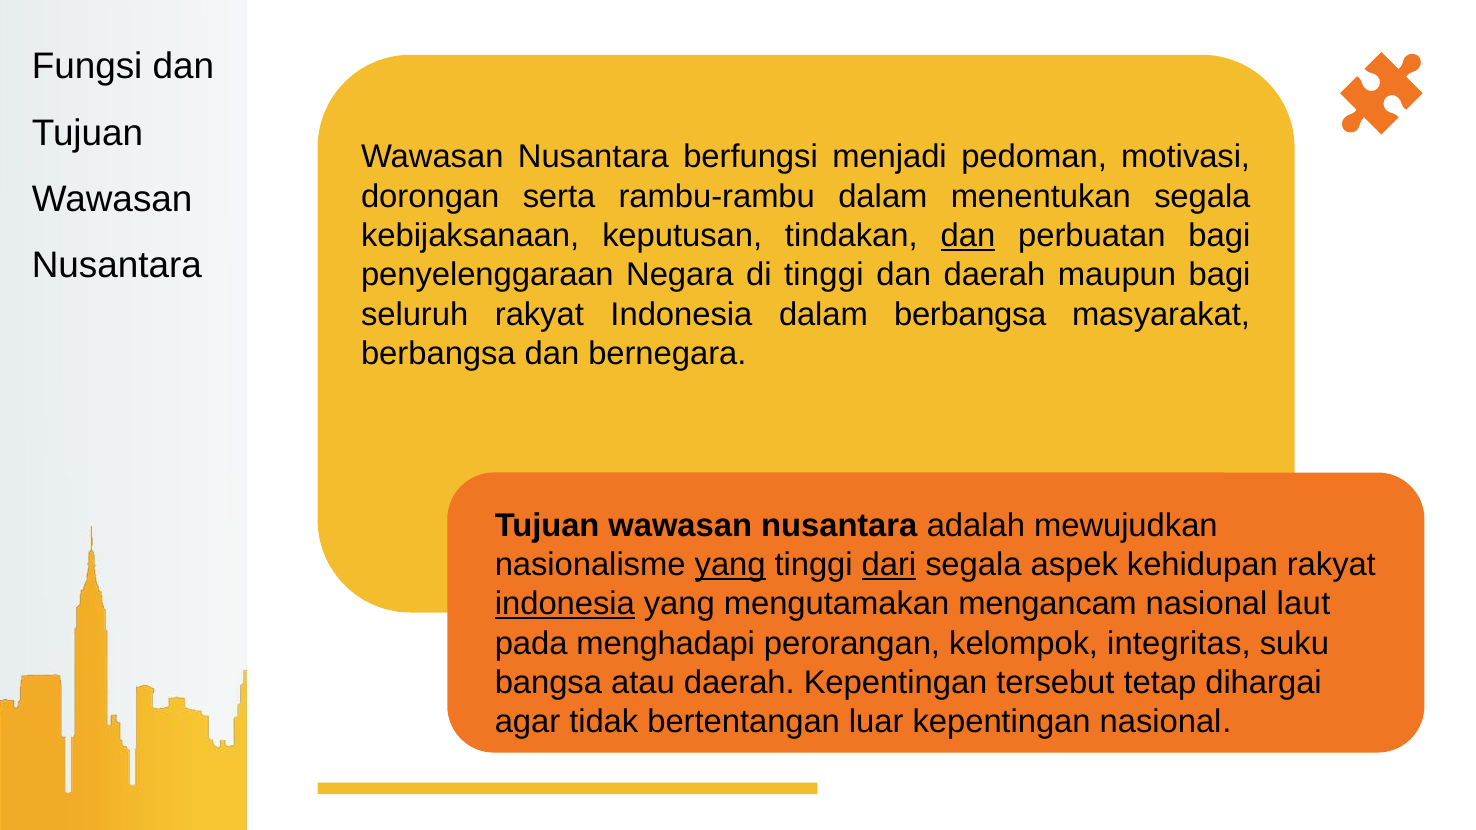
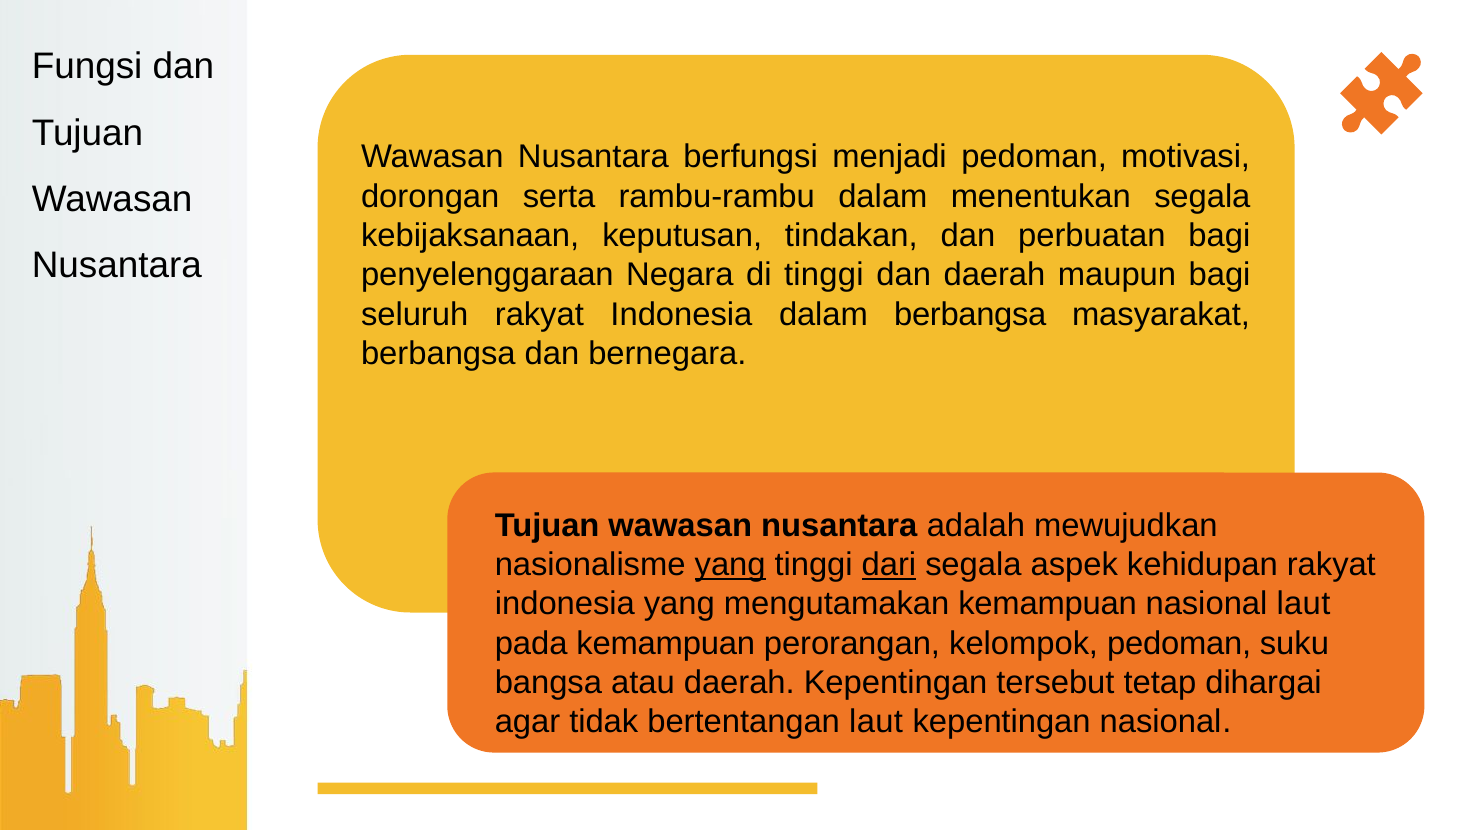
dan at (968, 236) underline: present -> none
indonesia at (565, 604) underline: present -> none
mengutamakan mengancam: mengancam -> kemampuan
pada menghadapi: menghadapi -> kemampuan
kelompok integritas: integritas -> pedoman
bertentangan luar: luar -> laut
